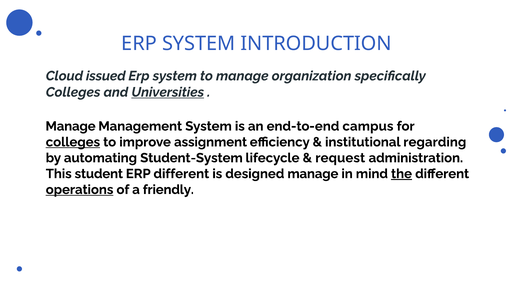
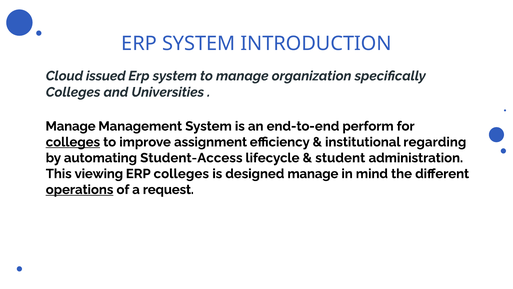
Universities underline: present -> none
campus: campus -> perform
Student-System: Student-System -> Student-Access
request: request -> student
student: student -> viewing
ERP different: different -> colleges
the underline: present -> none
friendly: friendly -> request
